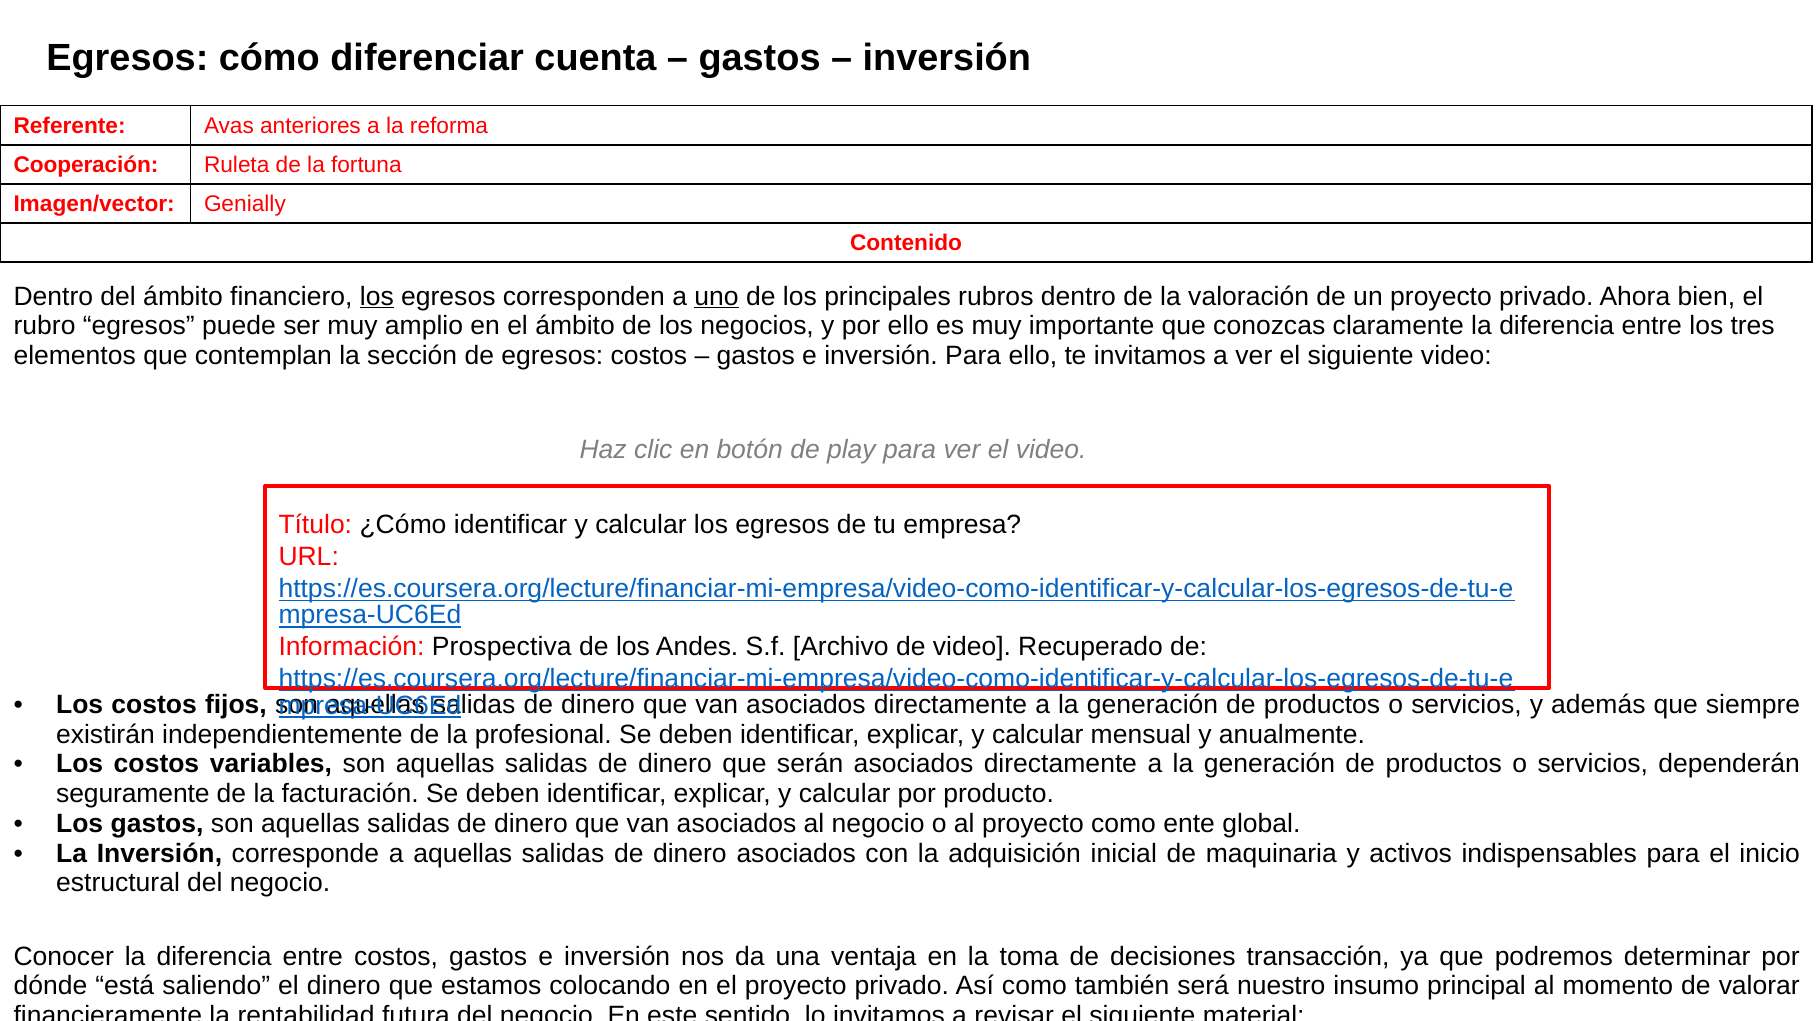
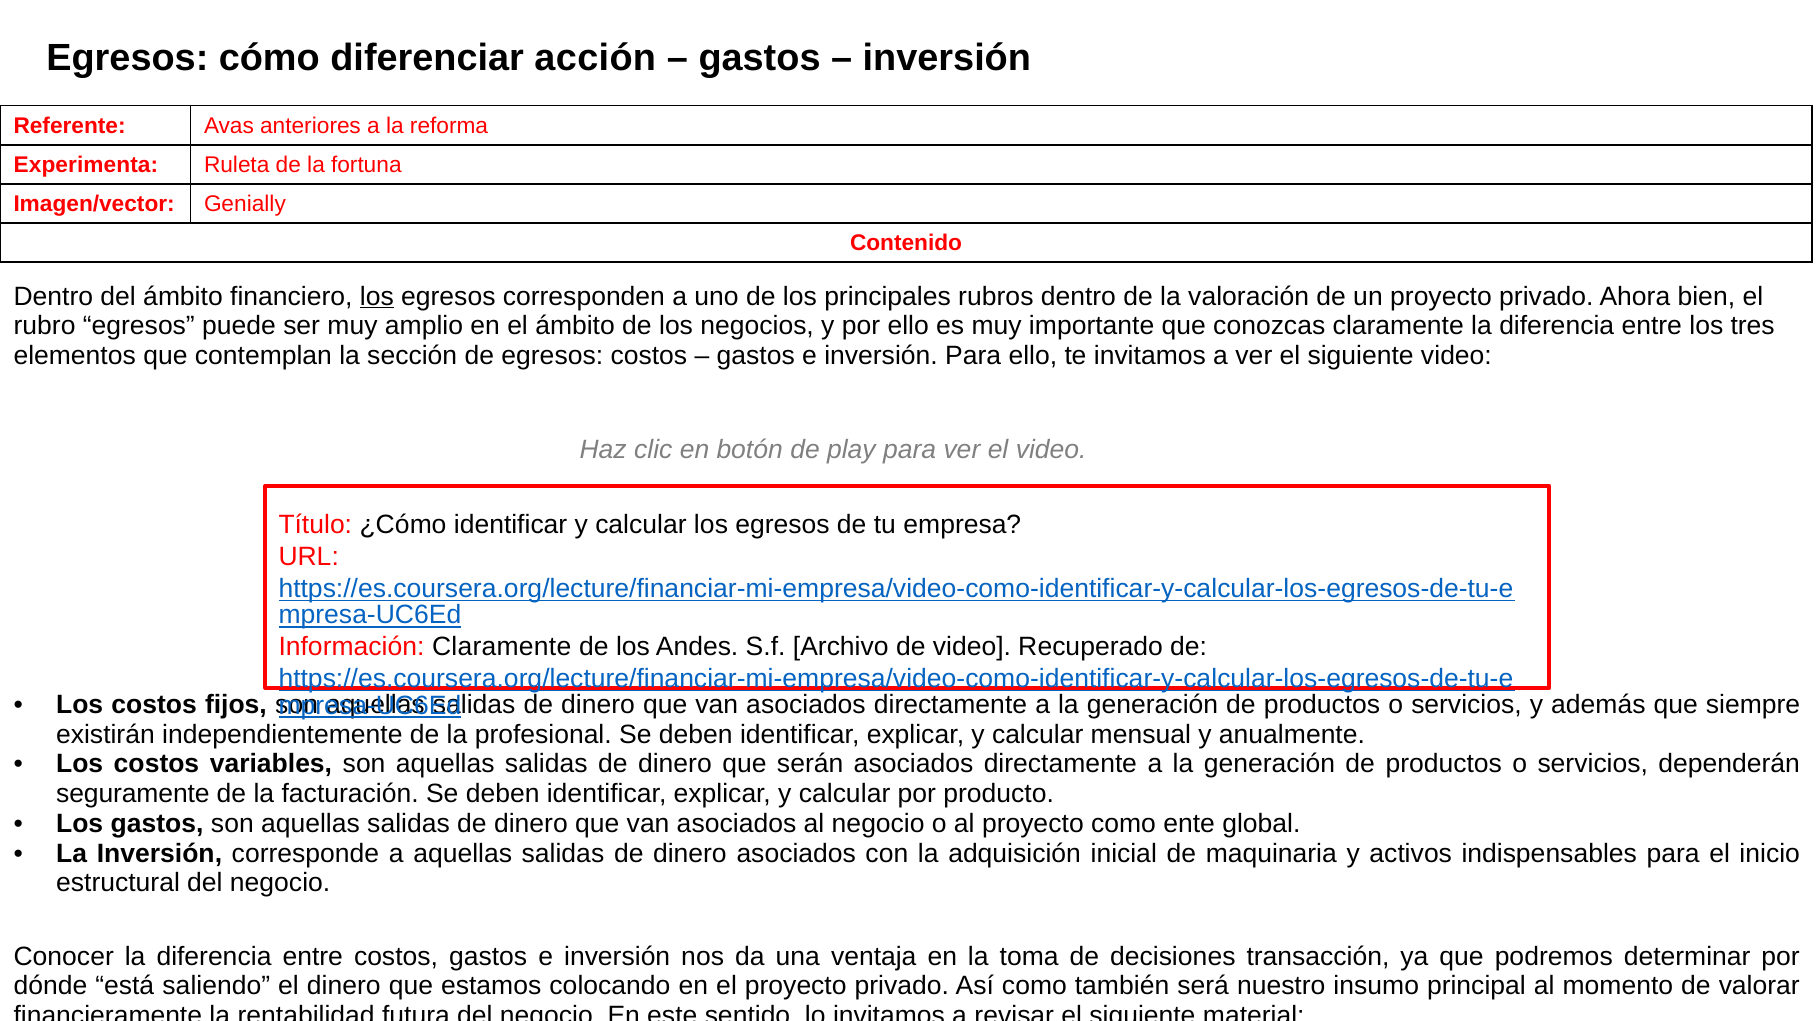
cuenta: cuenta -> acción
Cooperación: Cooperación -> Experimenta
uno underline: present -> none
Información Prospectiva: Prospectiva -> Claramente
